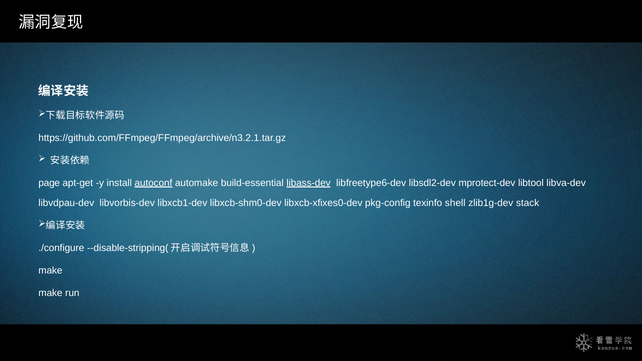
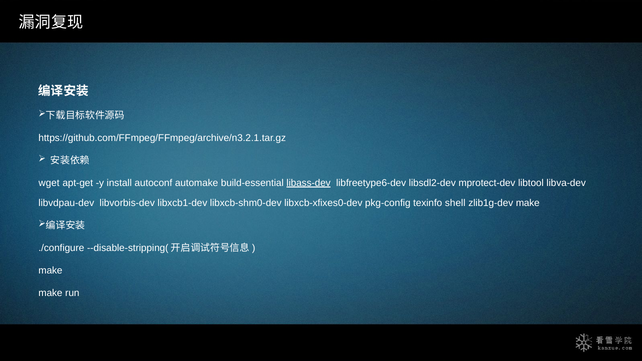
page: page -> wget
autoconf underline: present -> none
zlib1g-dev stack: stack -> make
